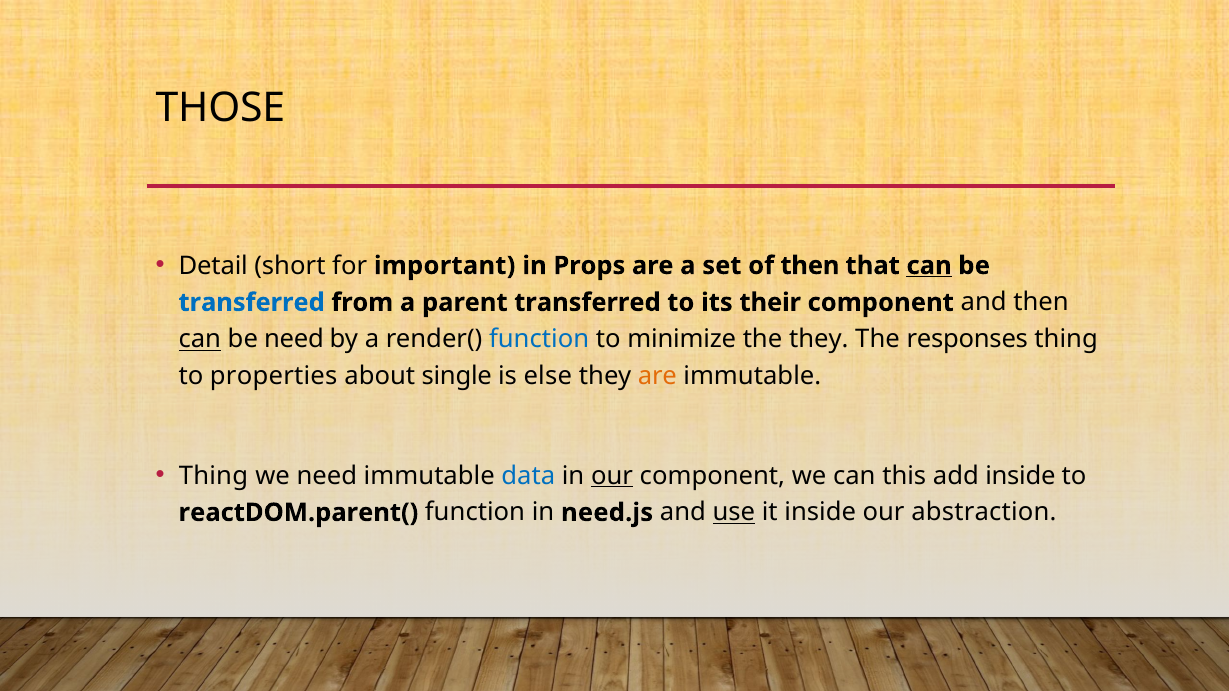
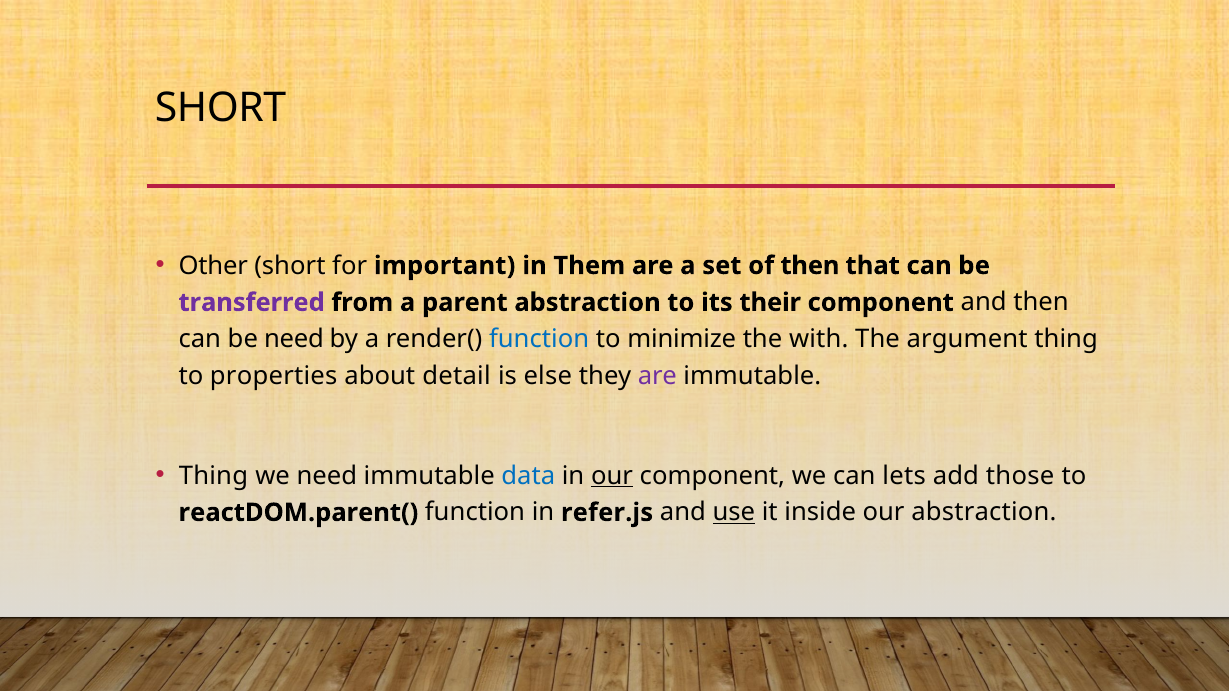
THOSE at (220, 108): THOSE -> SHORT
Detail: Detail -> Other
Props: Props -> Them
can at (929, 266) underline: present -> none
transferred at (252, 303) colour: blue -> purple
parent transferred: transferred -> abstraction
can at (200, 340) underline: present -> none
the they: they -> with
responses: responses -> argument
single: single -> detail
are at (657, 376) colour: orange -> purple
this: this -> lets
add inside: inside -> those
need.js: need.js -> refer.js
